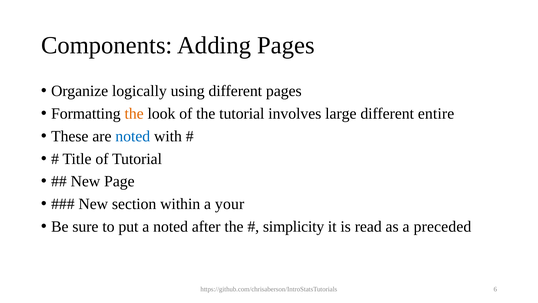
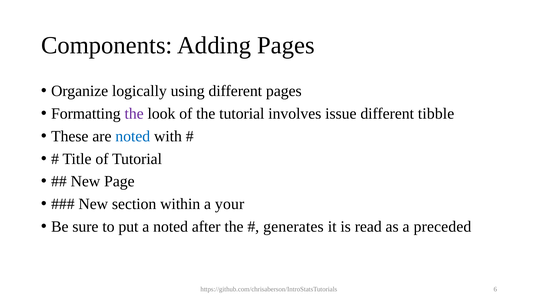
the at (134, 114) colour: orange -> purple
large: large -> issue
entire: entire -> tibble
simplicity: simplicity -> generates
